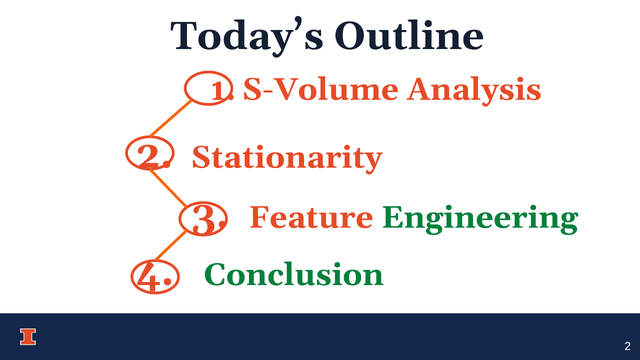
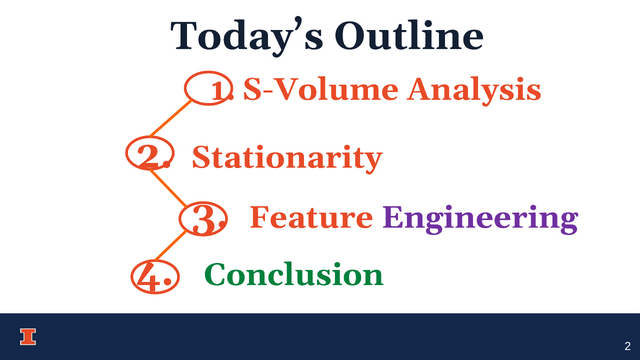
Engineering colour: green -> purple
